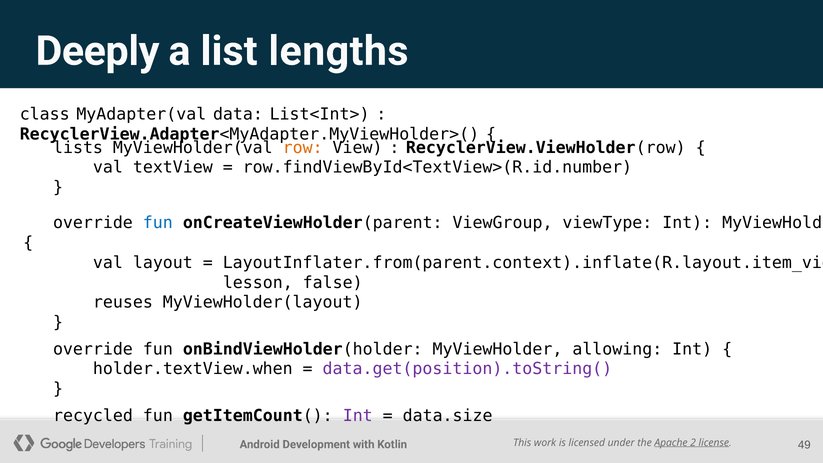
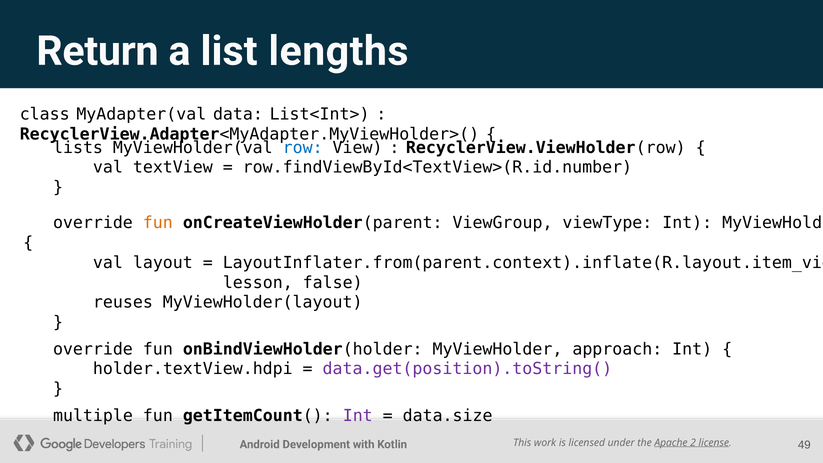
Deeply: Deeply -> Return
row colour: orange -> blue
fun at (158, 223) colour: blue -> orange
allowing: allowing -> approach
holder.textView.when: holder.textView.when -> holder.textView.hdpi
recycled: recycled -> multiple
